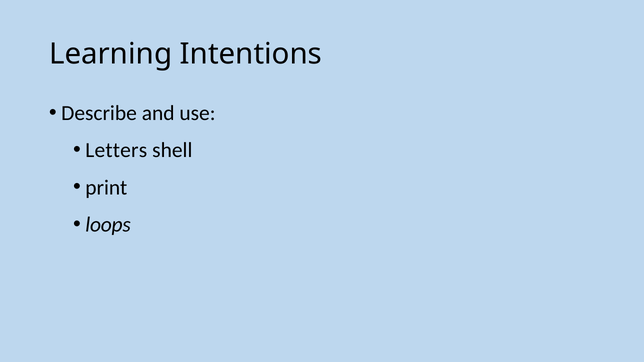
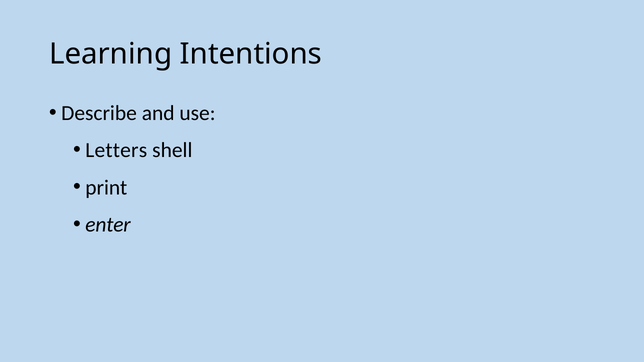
loops: loops -> enter
